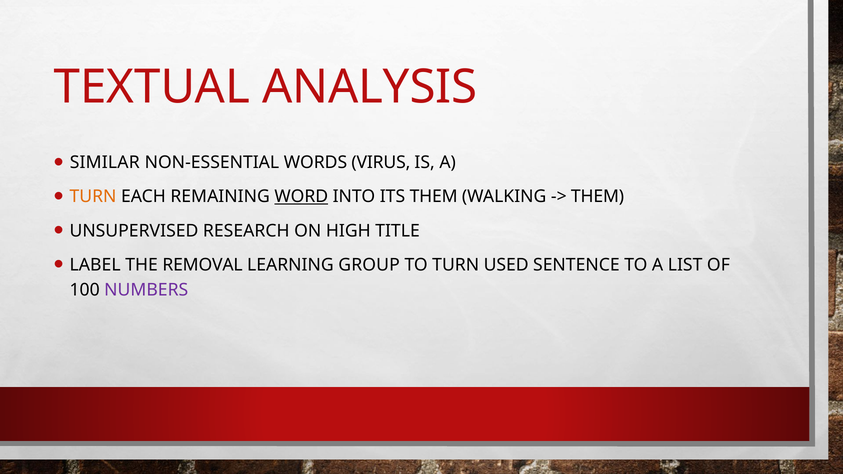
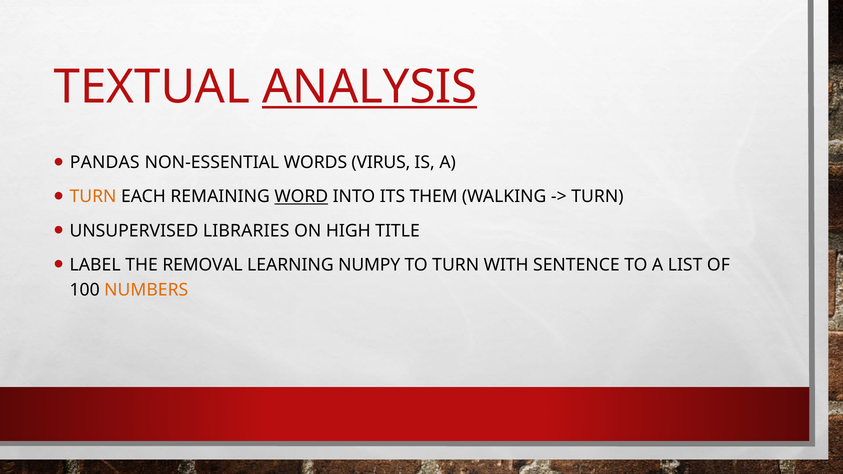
ANALYSIS underline: none -> present
SIMILAR: SIMILAR -> PANDAS
THEM at (598, 197): THEM -> TURN
RESEARCH: RESEARCH -> LIBRARIES
GROUP: GROUP -> NUMPY
USED: USED -> WITH
NUMBERS colour: purple -> orange
